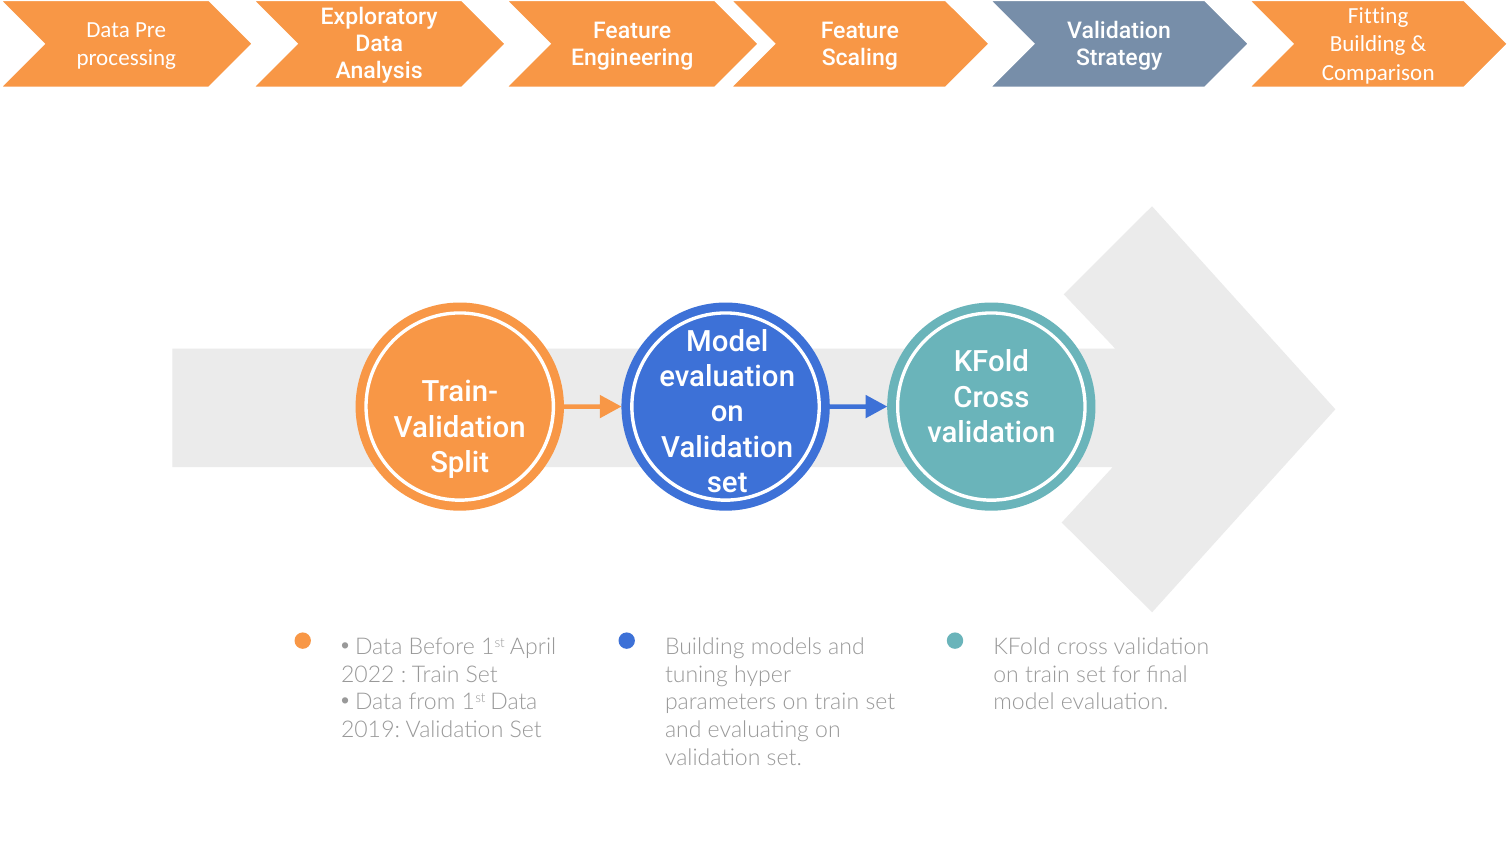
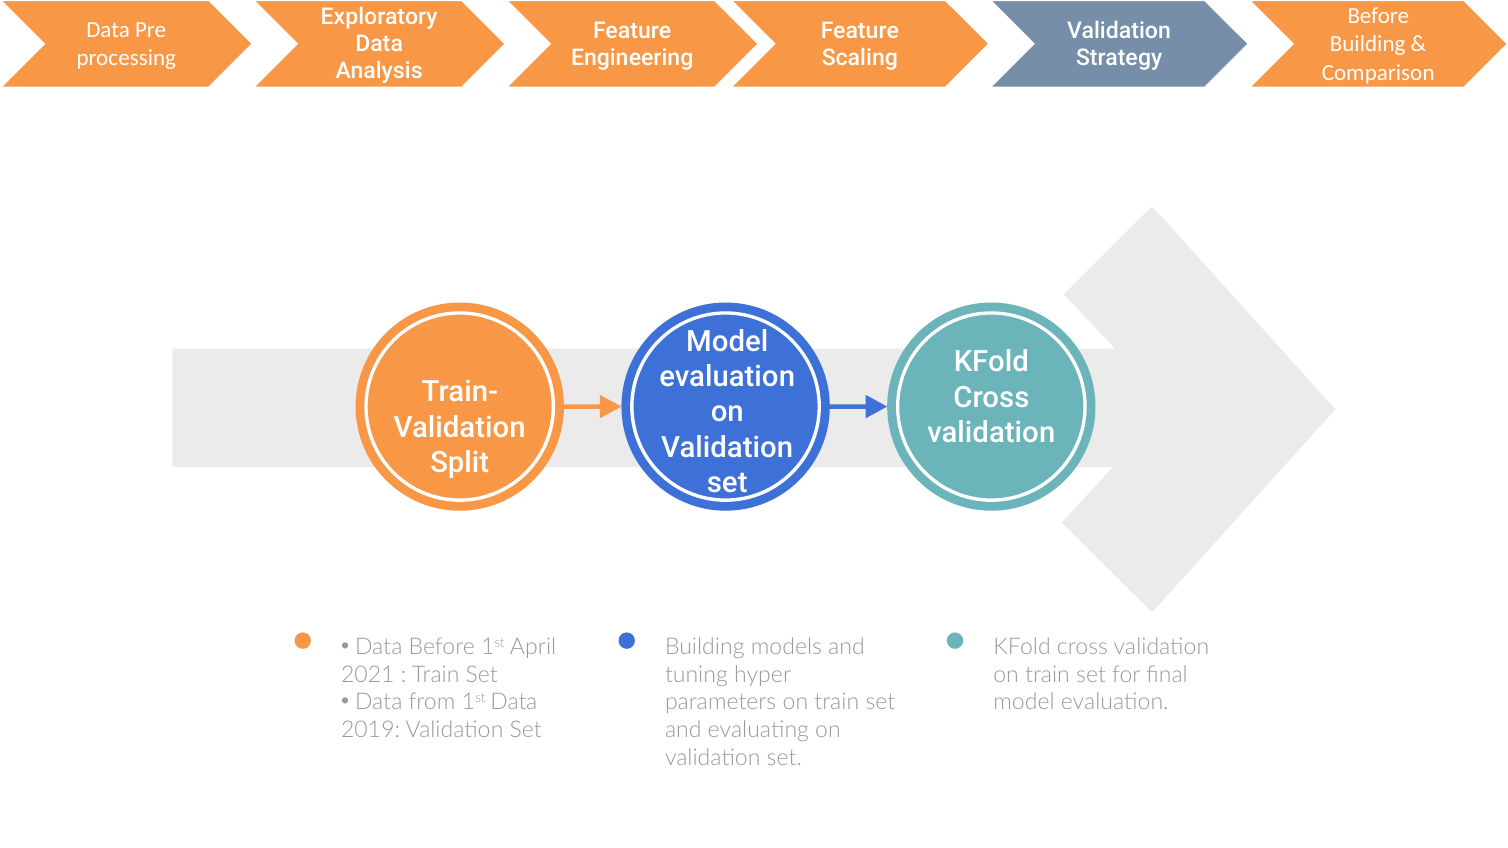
Fitting at (1378, 16): Fitting -> Before
2022: 2022 -> 2021
